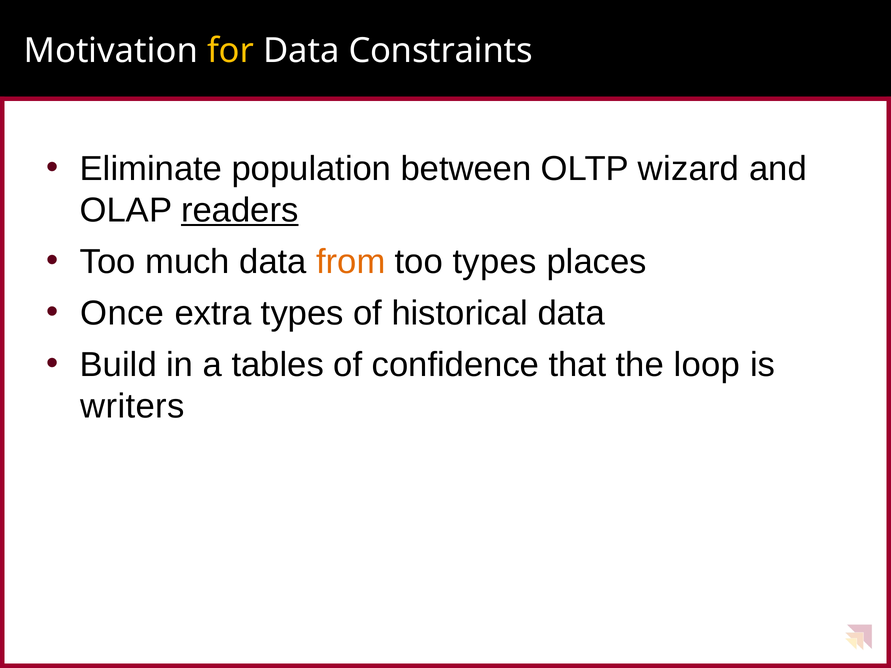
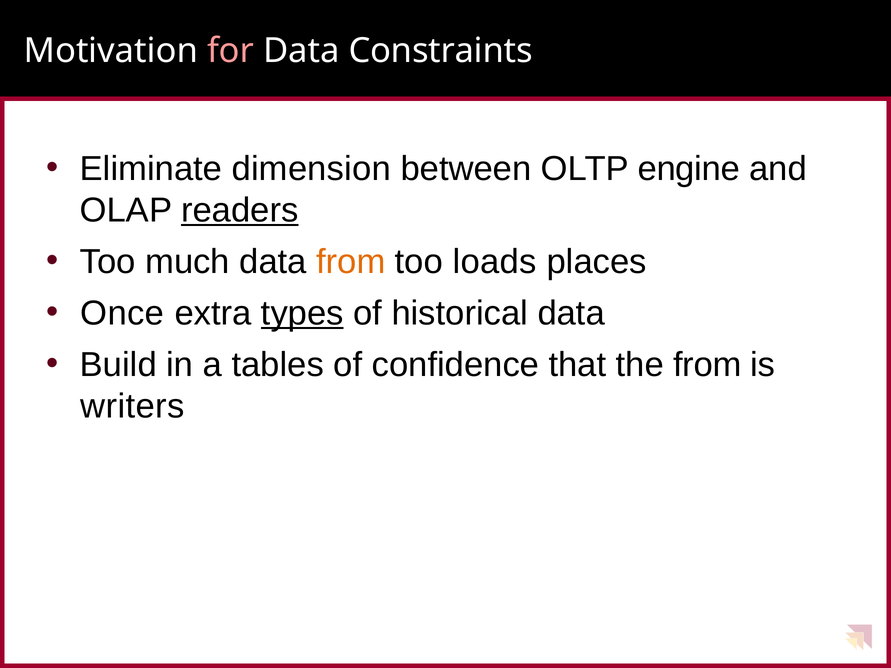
for colour: yellow -> pink
population: population -> dimension
wizard: wizard -> engine
too types: types -> loads
types at (302, 313) underline: none -> present
the loop: loop -> from
